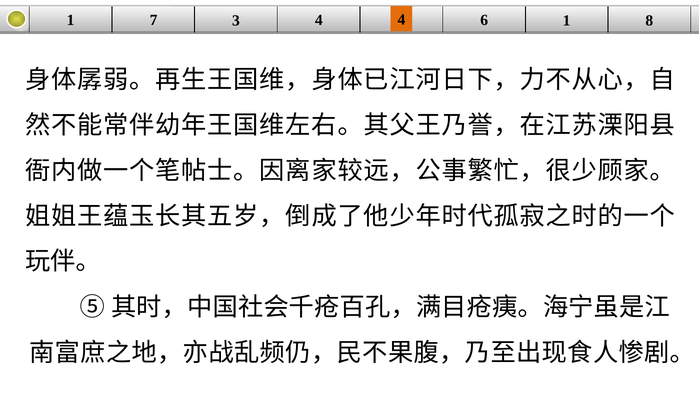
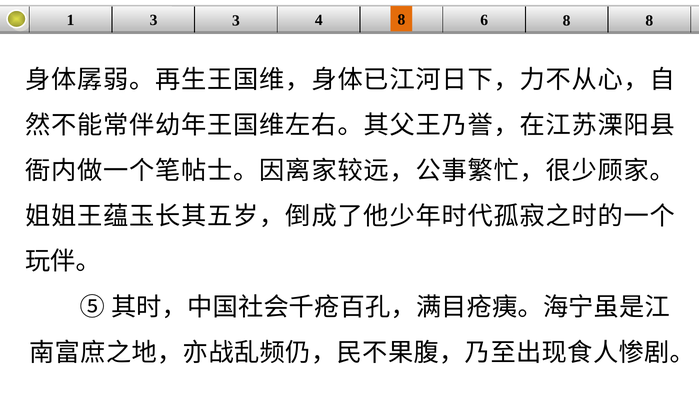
1 7: 7 -> 3
4 4: 4 -> 8
6 1: 1 -> 8
